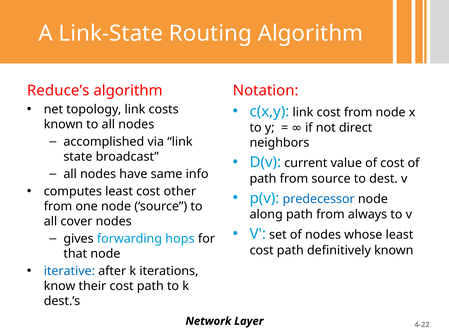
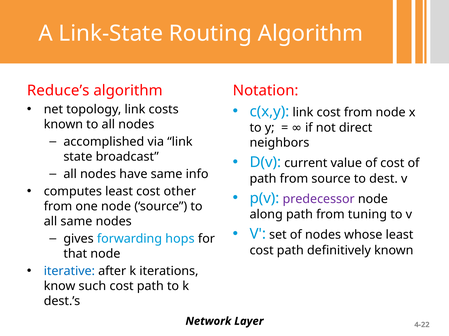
predecessor colour: blue -> purple
always: always -> tuning
all cover: cover -> same
their: their -> such
